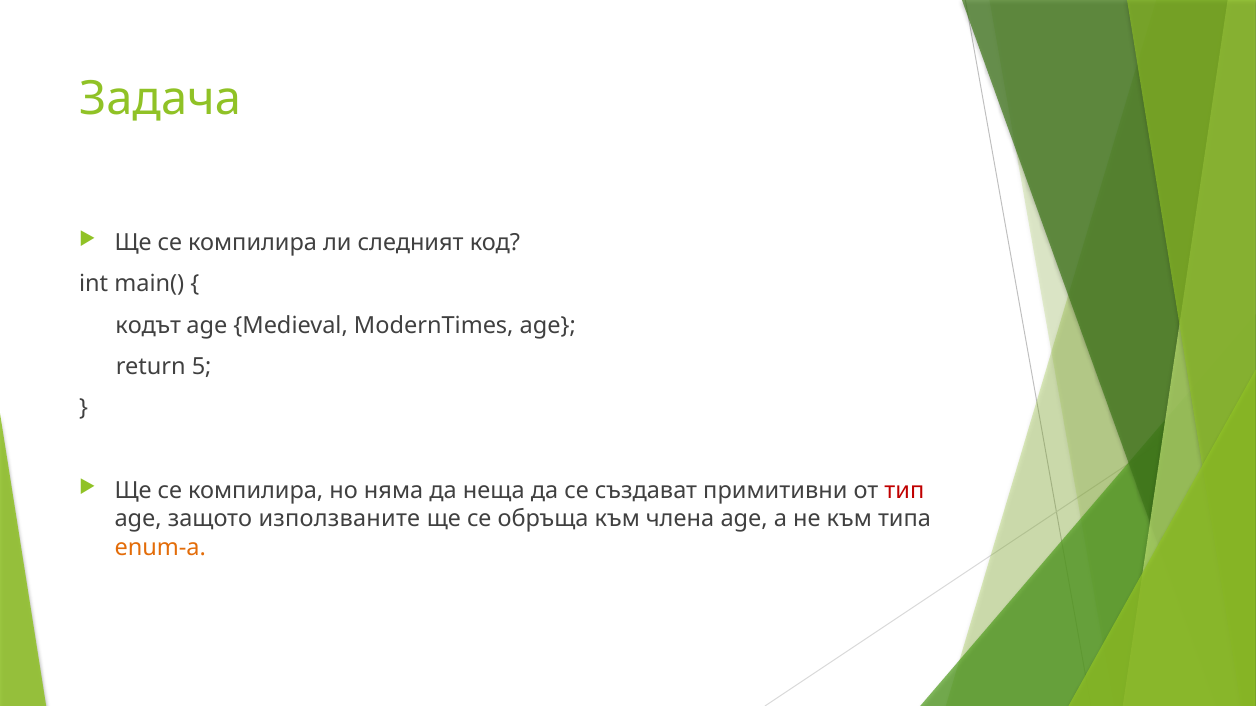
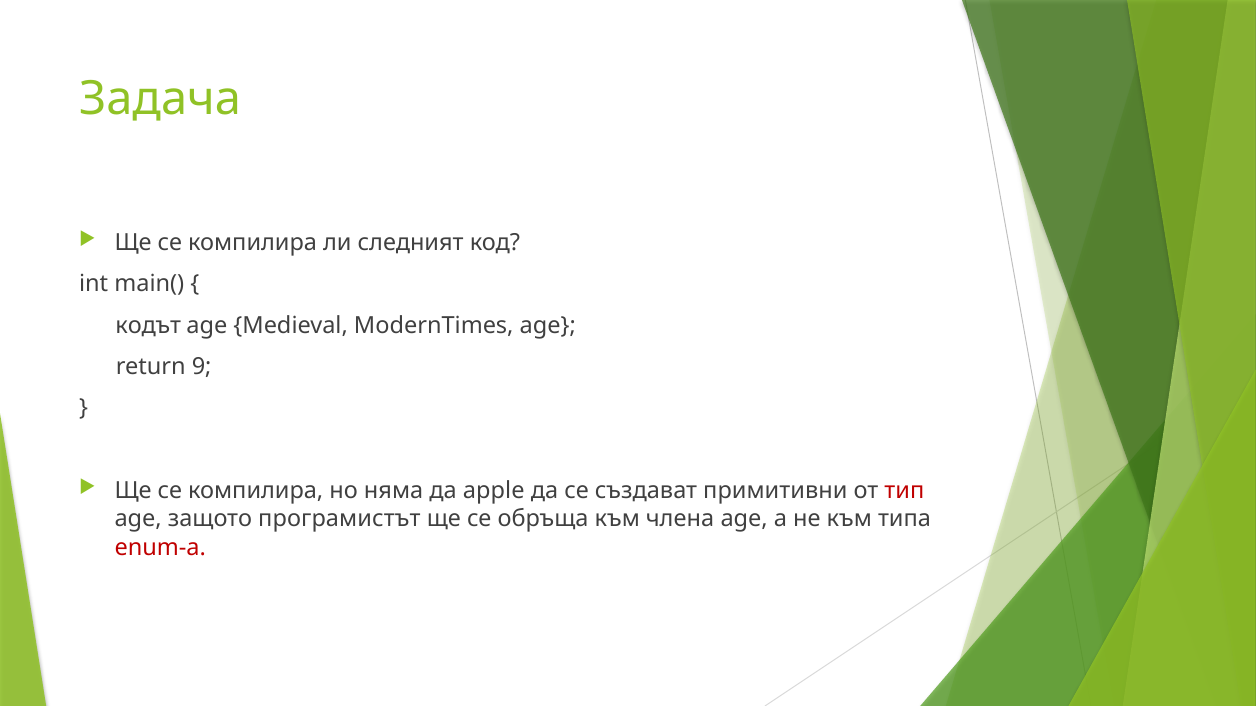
5: 5 -> 9
неща: неща -> apple
използваните: използваните -> програмистът
enum-a colour: orange -> red
